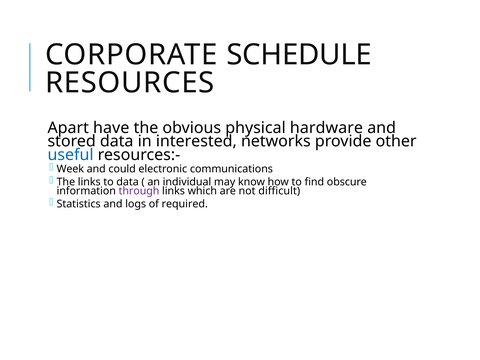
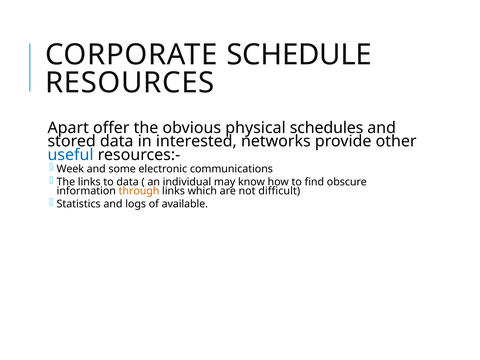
have: have -> offer
hardware: hardware -> schedules
could: could -> some
through colour: purple -> orange
required: required -> available
